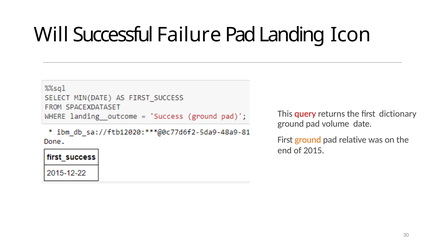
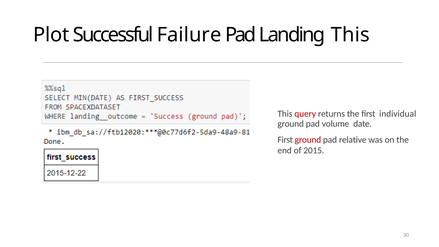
Will: Will -> Plot
Landing Icon: Icon -> This
dictionary: dictionary -> individual
ground at (308, 140) colour: orange -> red
